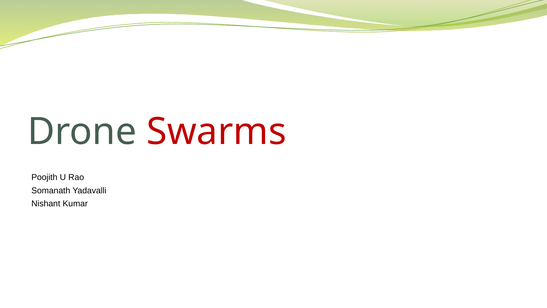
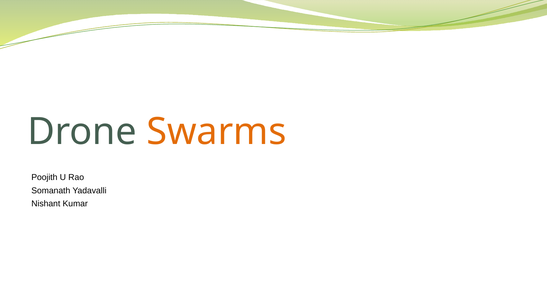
Swarms colour: red -> orange
